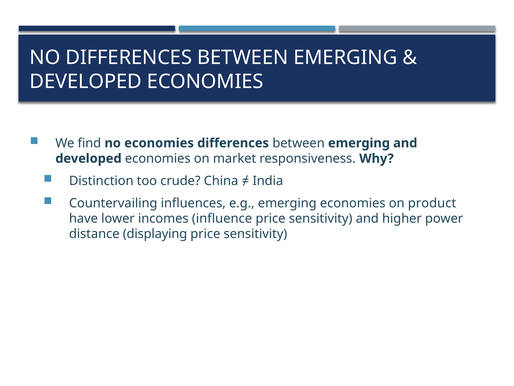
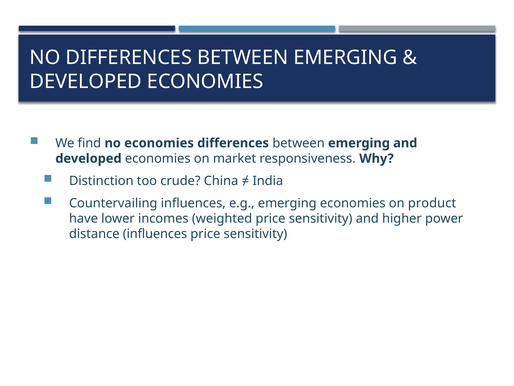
influence: influence -> weighted
distance displaying: displaying -> influences
